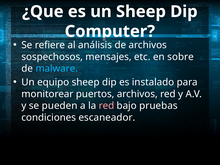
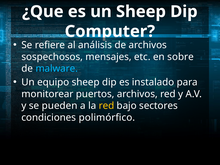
red at (106, 106) colour: pink -> yellow
pruebas: pruebas -> sectores
escaneador: escaneador -> polimórfico
